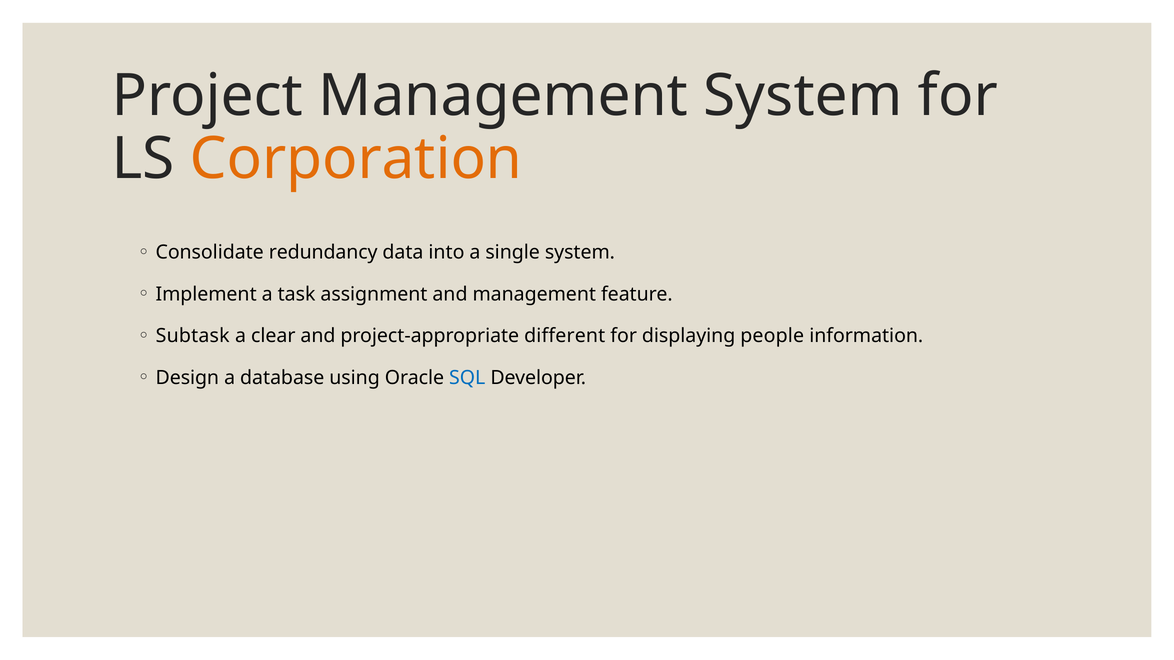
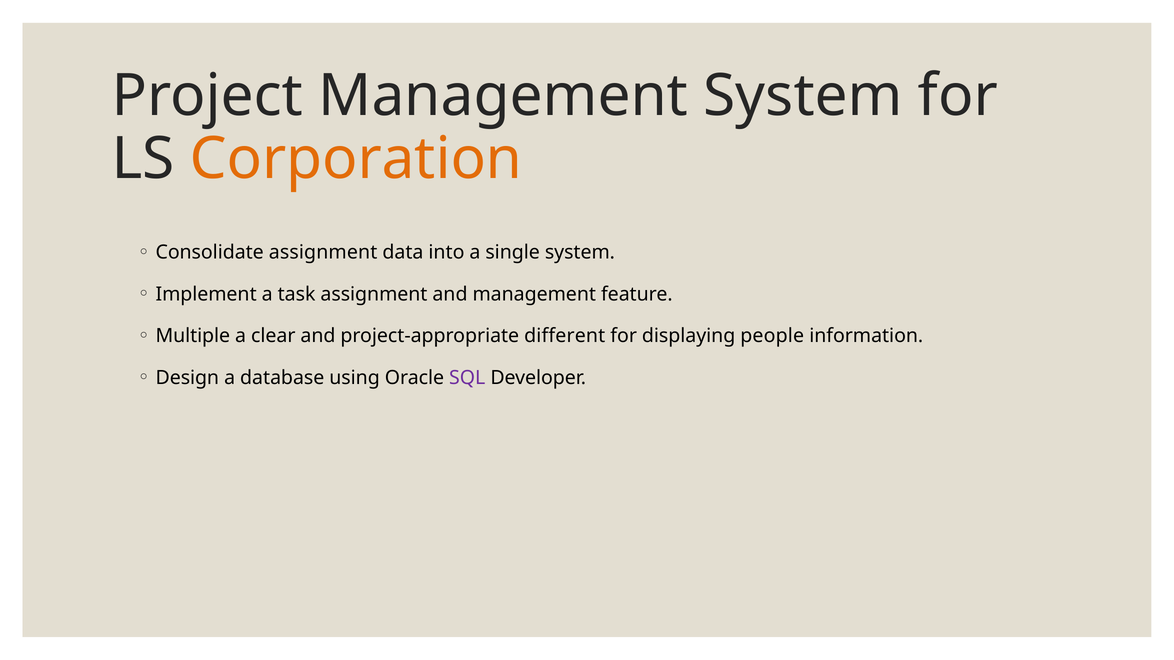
Consolidate redundancy: redundancy -> assignment
Subtask: Subtask -> Multiple
SQL colour: blue -> purple
